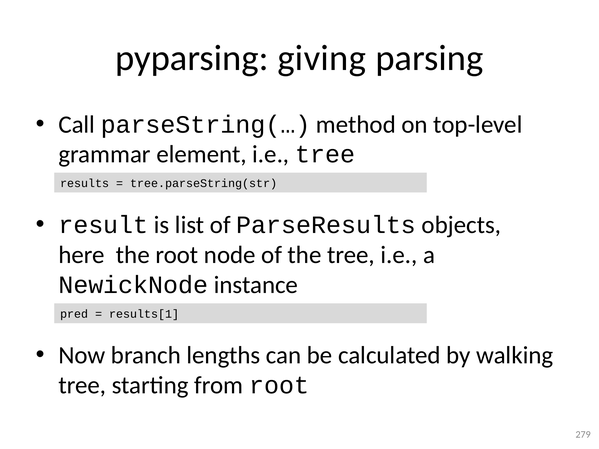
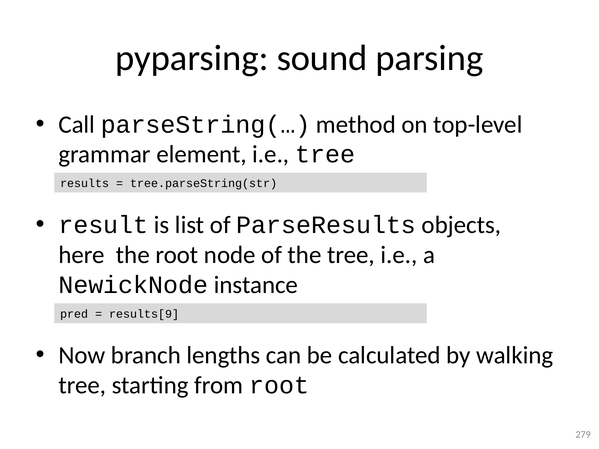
giving: giving -> sound
results[1: results[1 -> results[9
